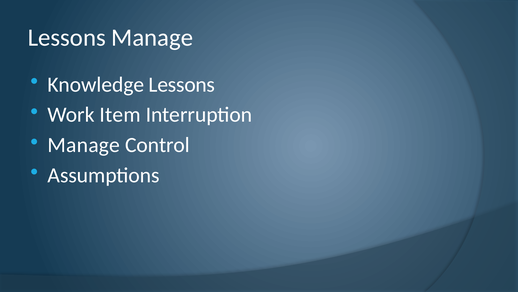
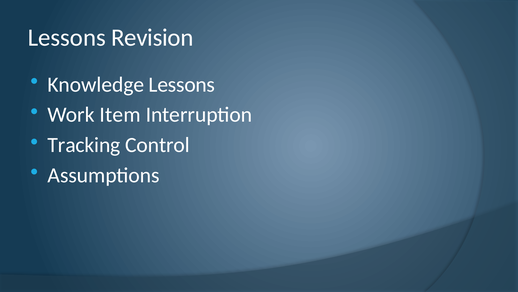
Lessons Manage: Manage -> Revision
Manage at (84, 145): Manage -> Tracking
